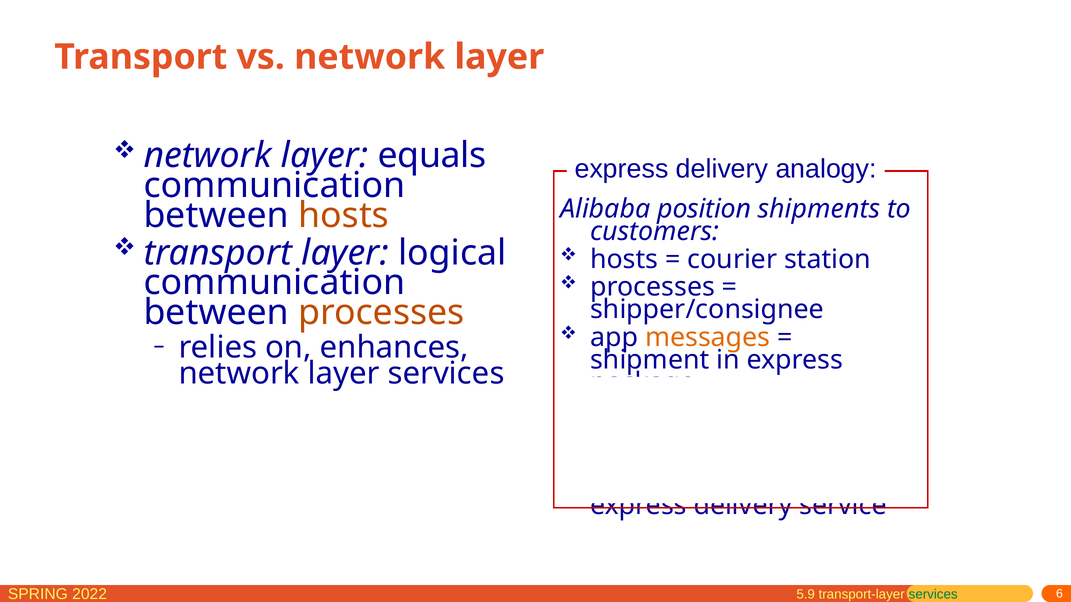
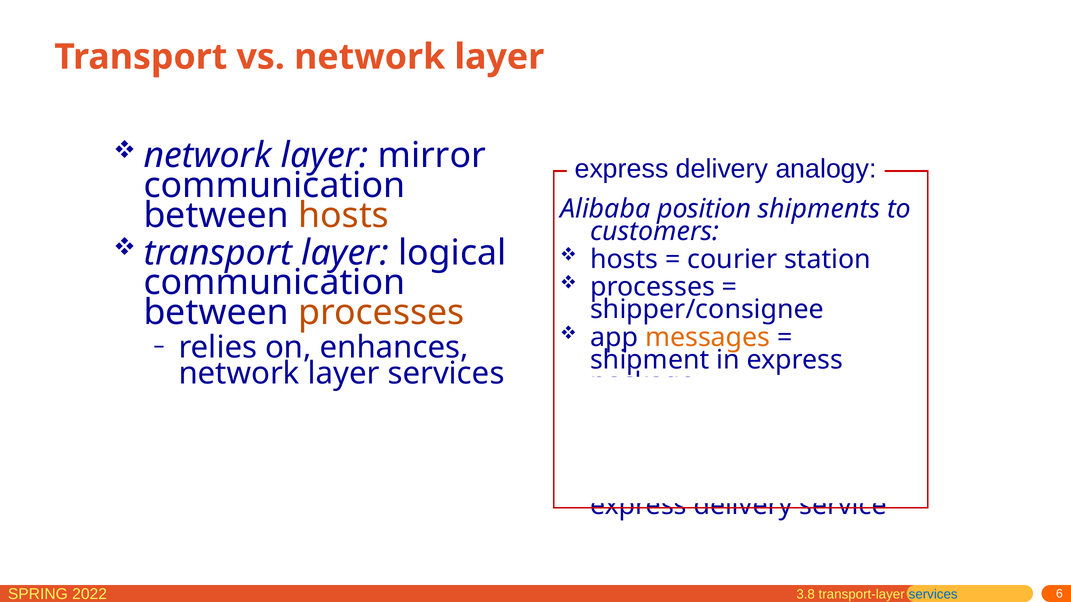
equals: equals -> mirror
5.9: 5.9 -> 3.8
services at (933, 595) colour: green -> blue
